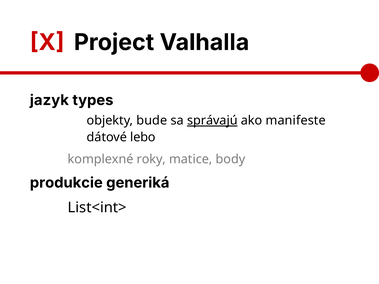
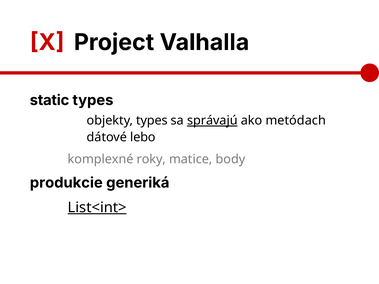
jazyk: jazyk -> static
objekty bude: bude -> types
manifeste: manifeste -> metódach
List<int> underline: none -> present
